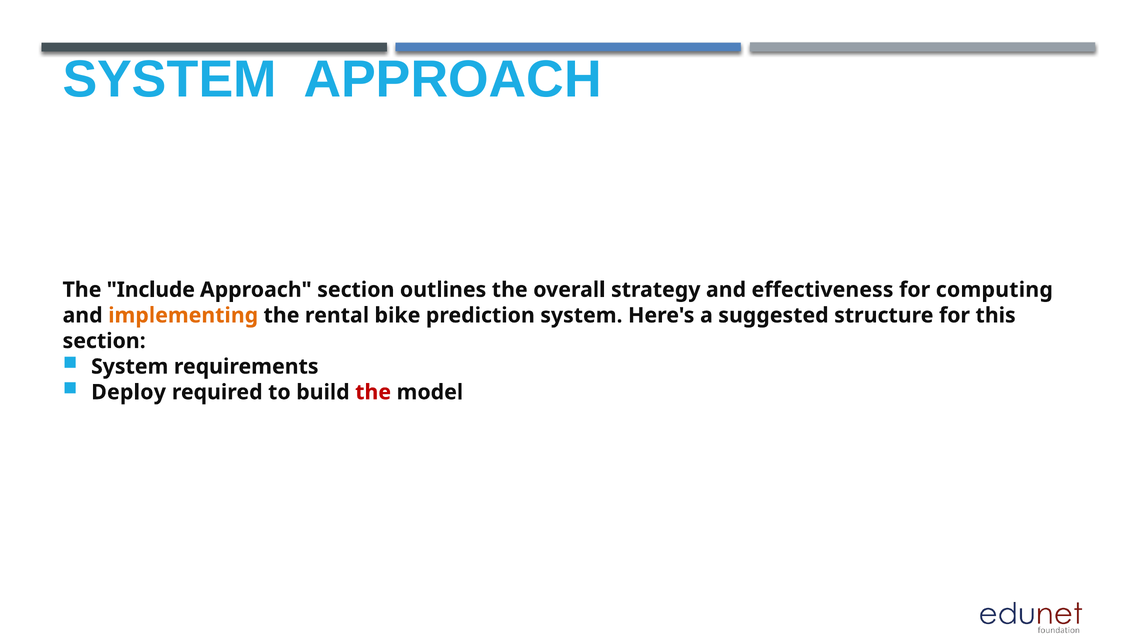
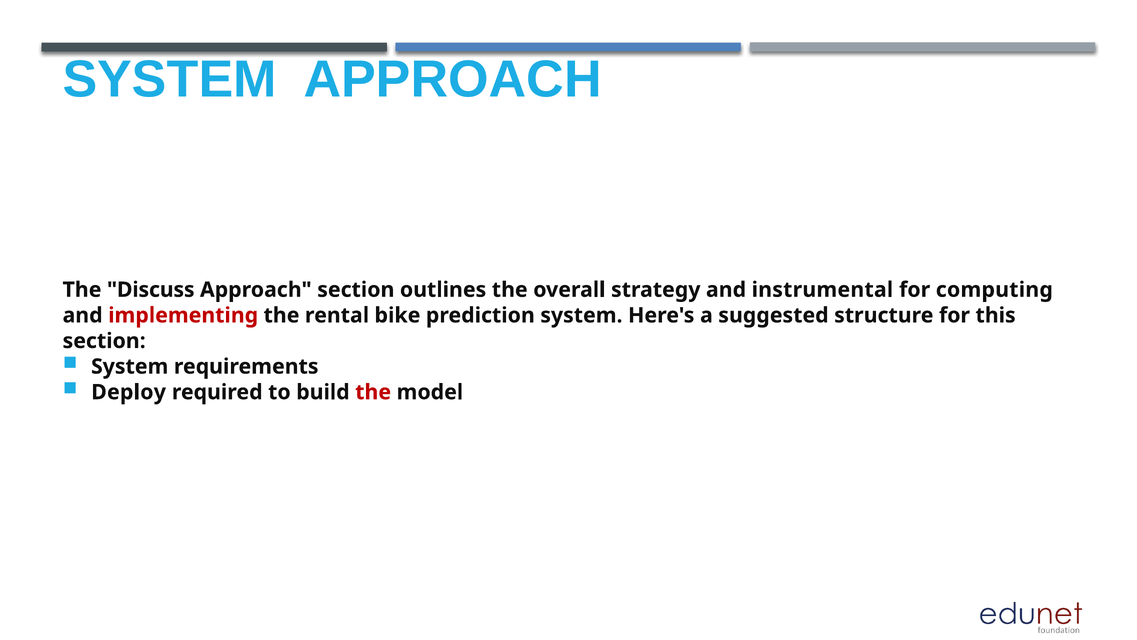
Include: Include -> Discuss
effectiveness: effectiveness -> instrumental
implementing colour: orange -> red
